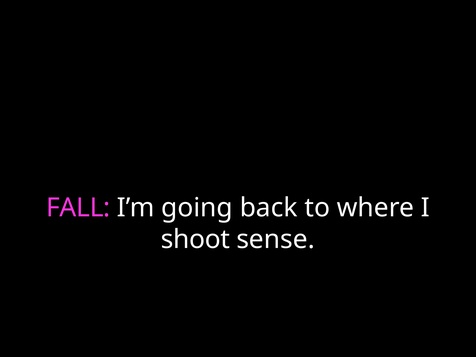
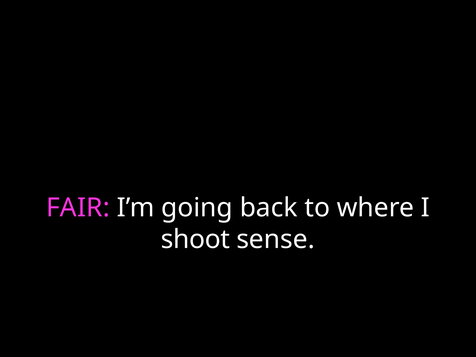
FALL: FALL -> FAIR
